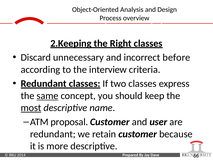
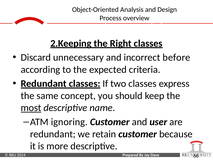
interview: interview -> expected
same underline: present -> none
proposal: proposal -> ignoring
